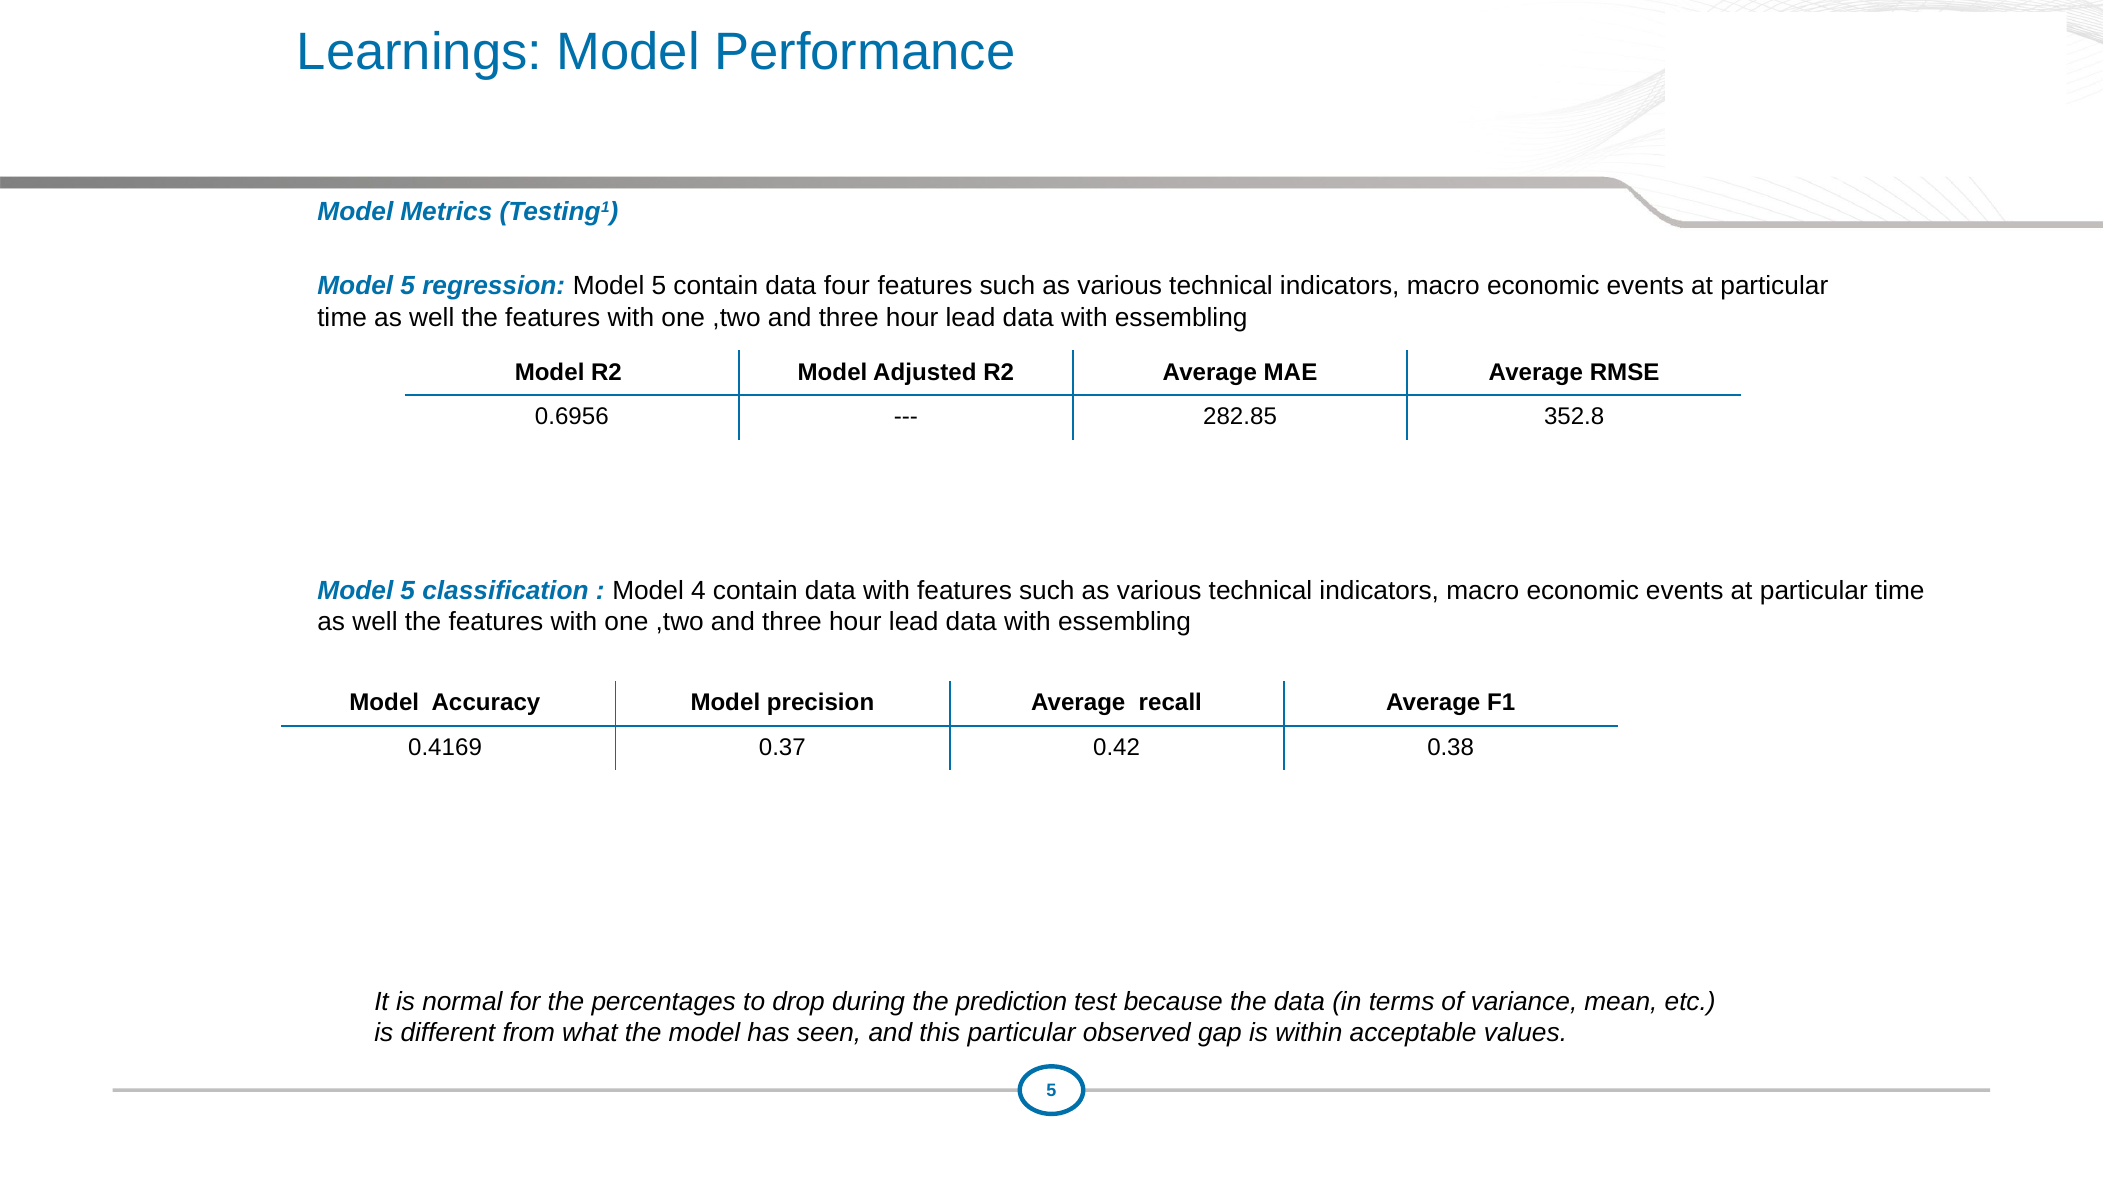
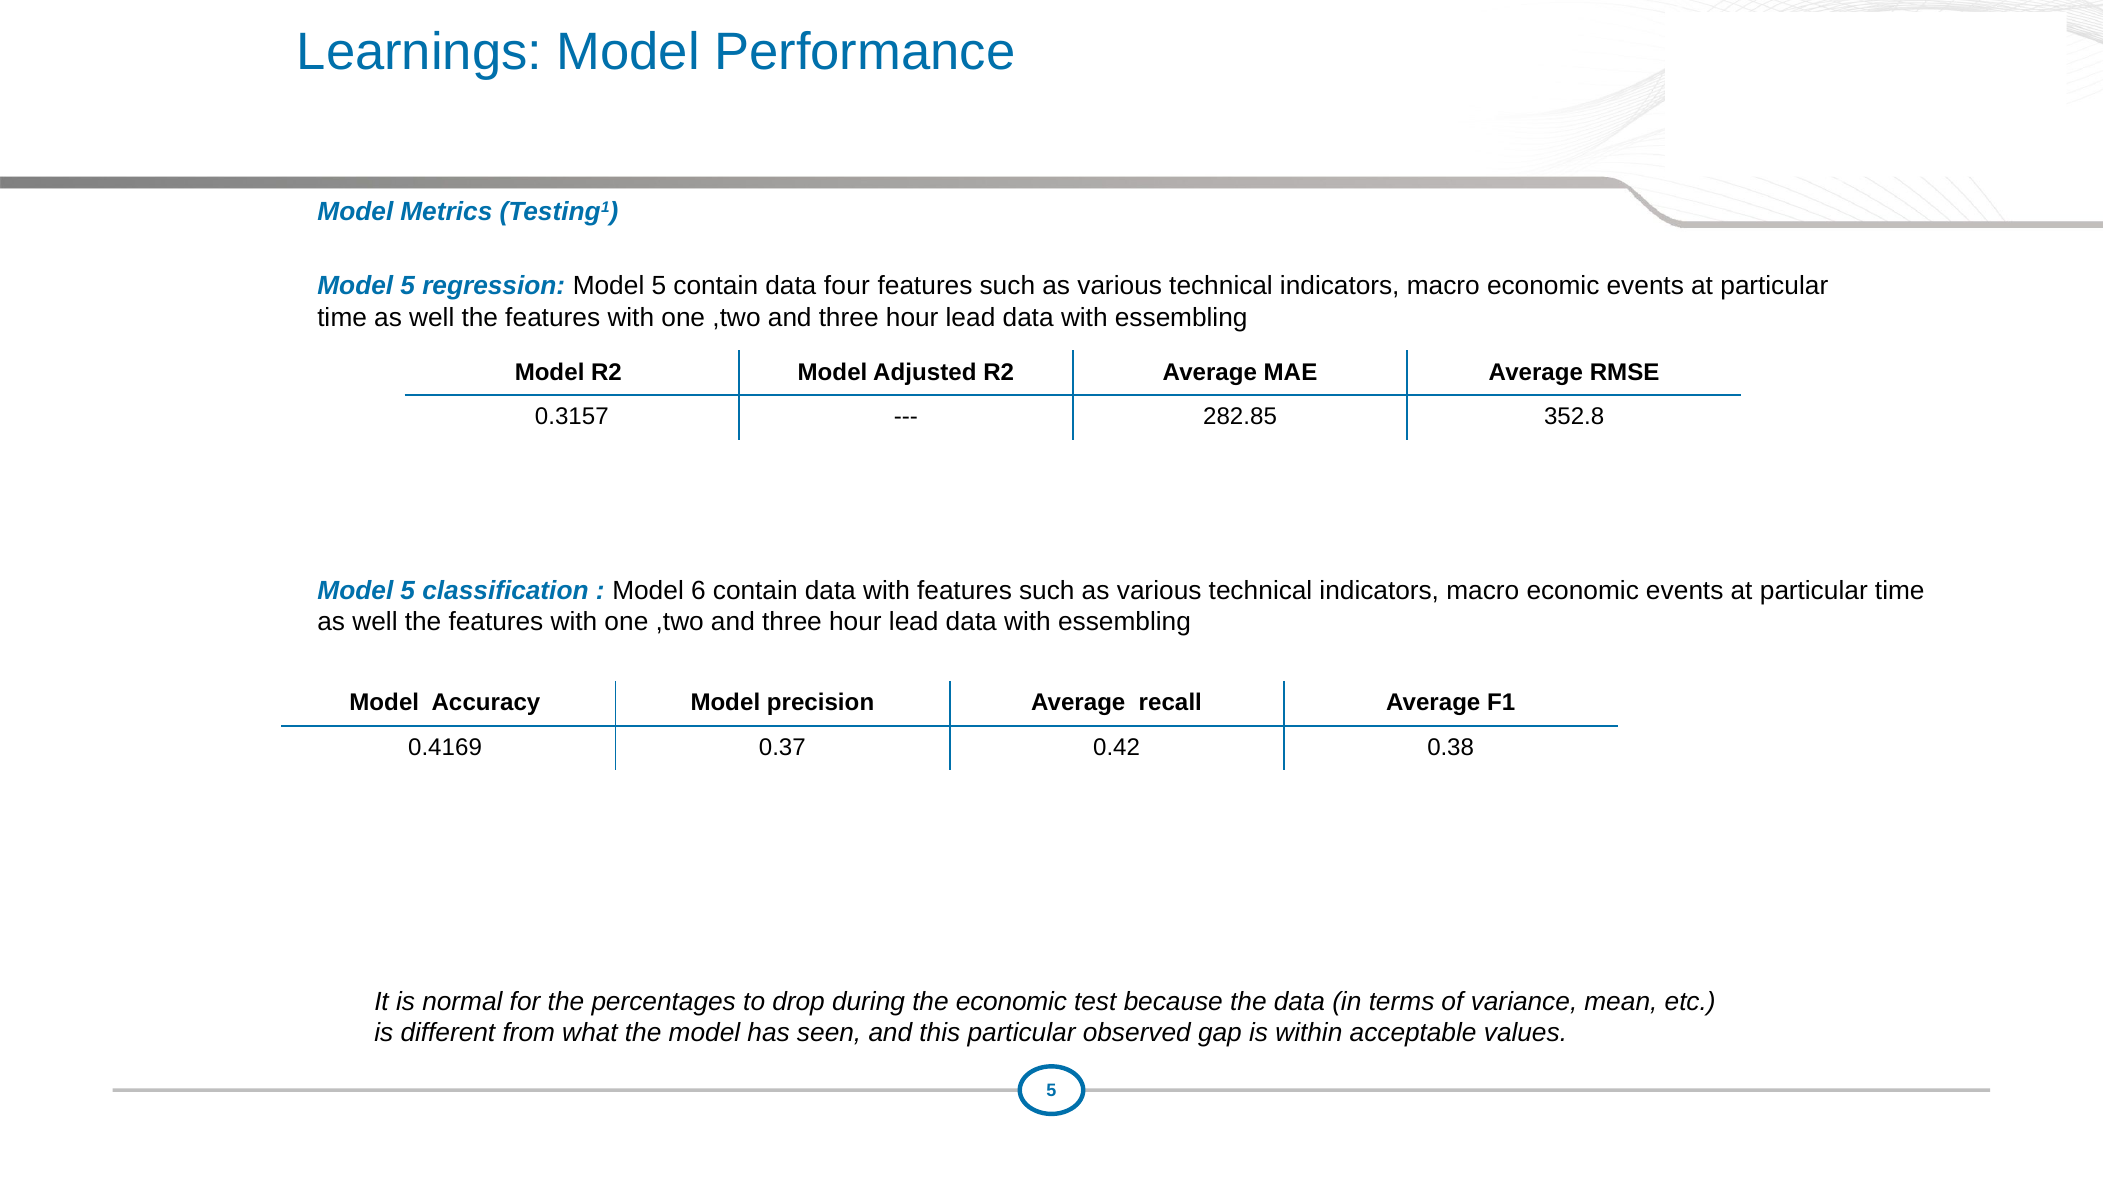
0.6956: 0.6956 -> 0.3157
4: 4 -> 6
the prediction: prediction -> economic
